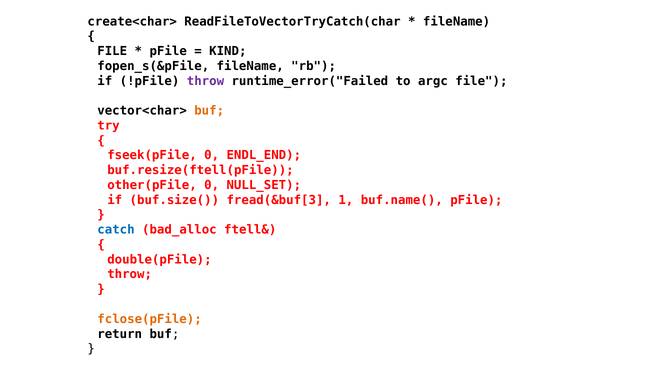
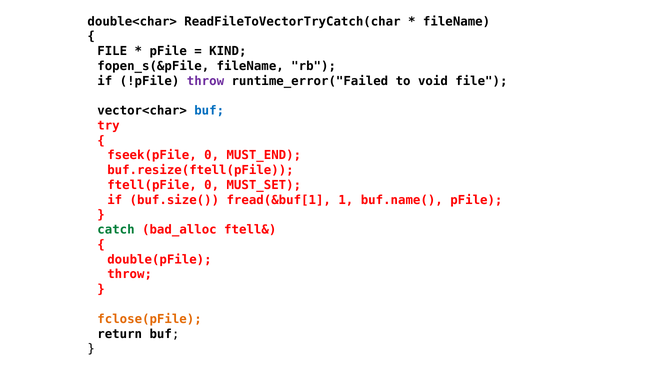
create<char>: create<char> -> double<char>
argc: argc -> void
buf at (209, 111) colour: orange -> blue
ENDL_END: ENDL_END -> MUST_END
other(pFile: other(pFile -> ftell(pFile
NULL_SET: NULL_SET -> MUST_SET
fread(&buf[3: fread(&buf[3 -> fread(&buf[1
catch colour: blue -> green
